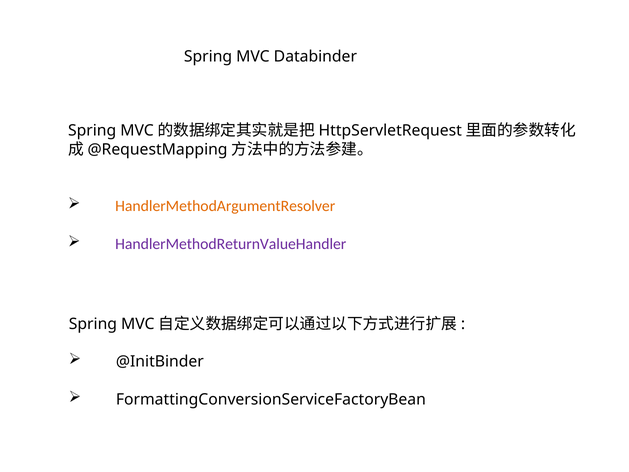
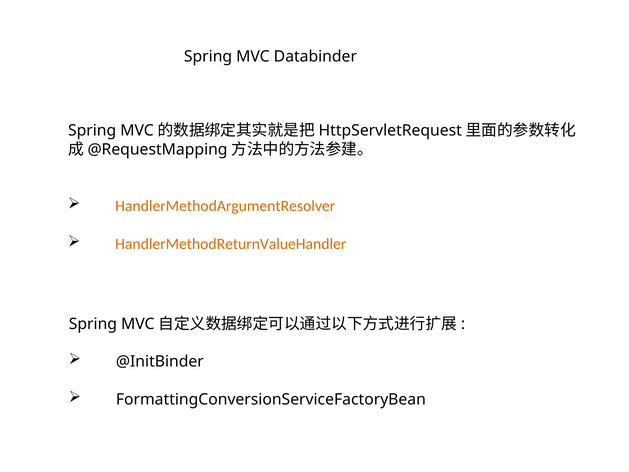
HandlerMethodReturnValueHandler colour: purple -> orange
